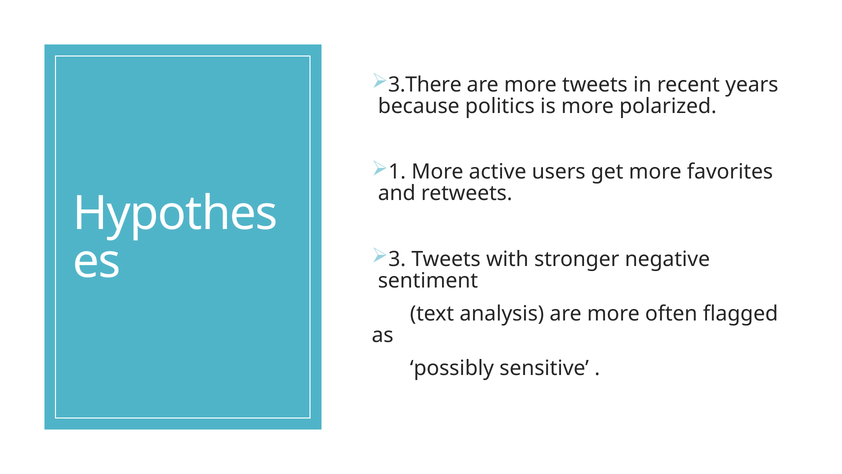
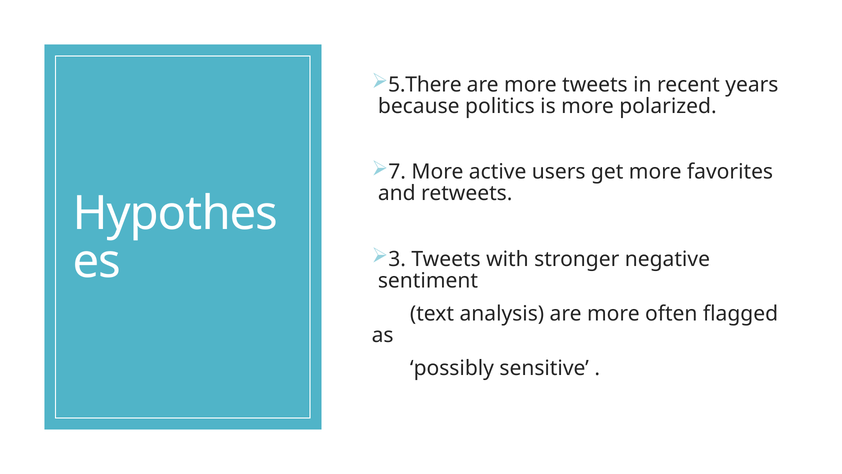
3.There: 3.There -> 5.There
1: 1 -> 7
